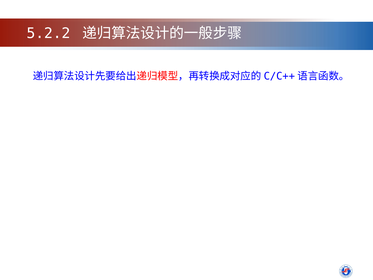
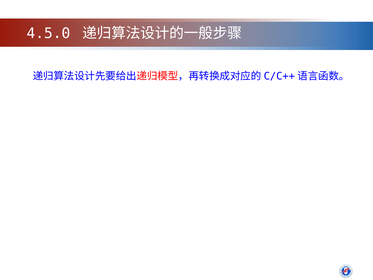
5.2.2: 5.2.2 -> 4.5.0
